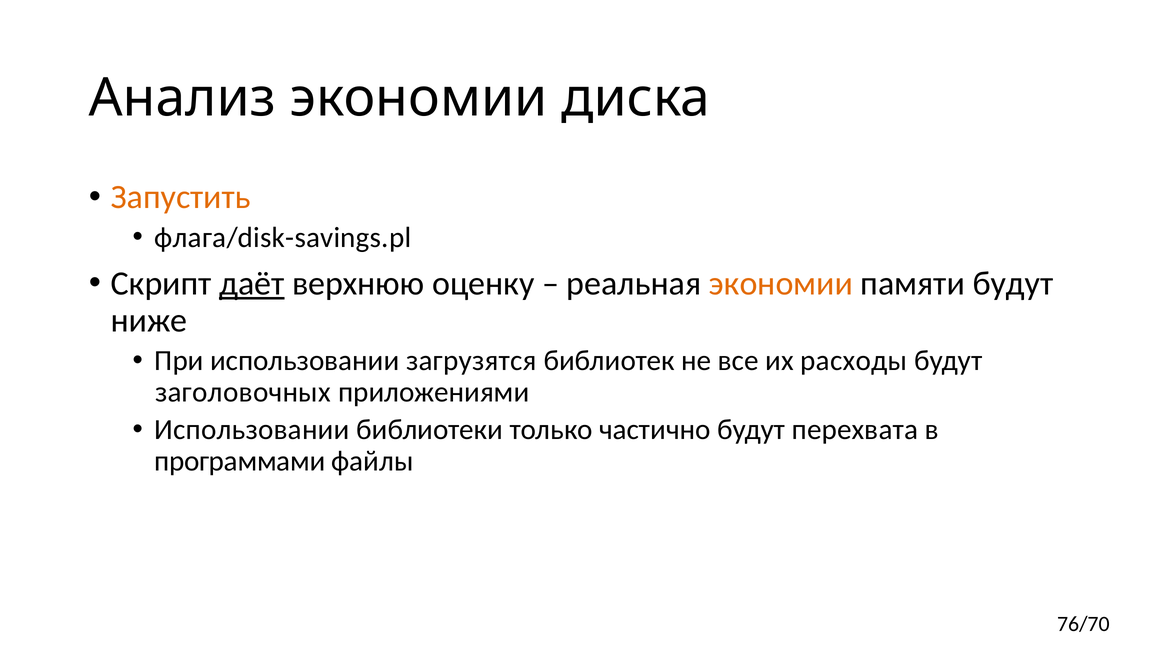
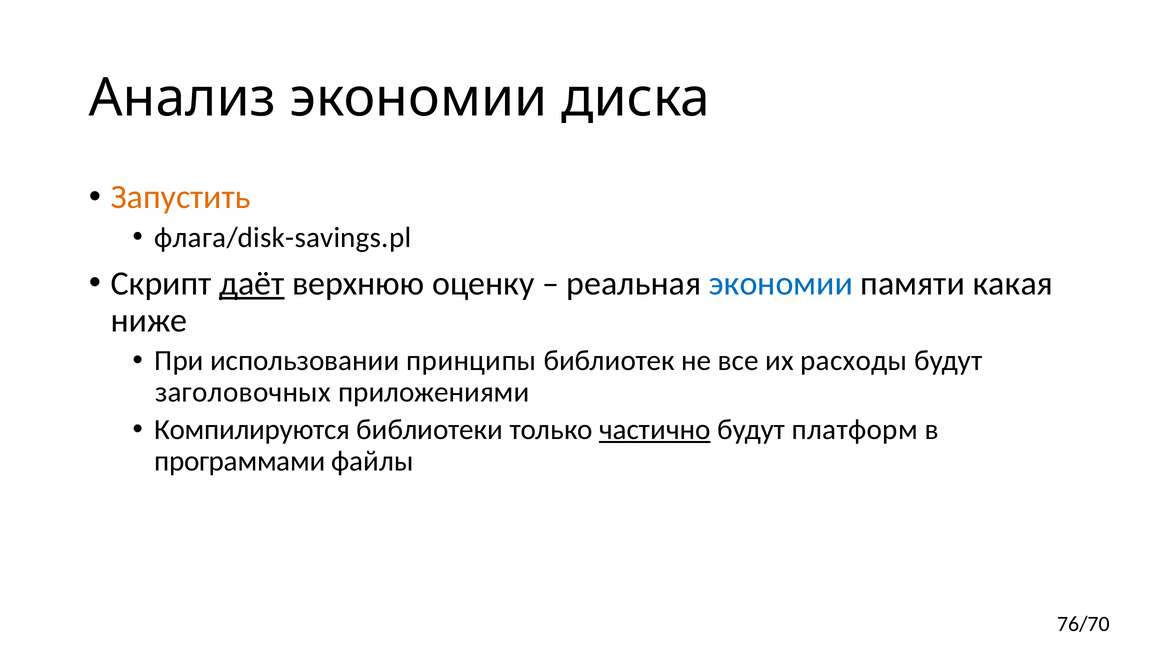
экономии at (781, 284) colour: orange -> blue
памяти будут: будут -> какая
загрузятся: загрузятся -> принципы
Использовании at (252, 429): Использовании -> Компилируются
частично underline: none -> present
перехвата: перехвата -> платформ
